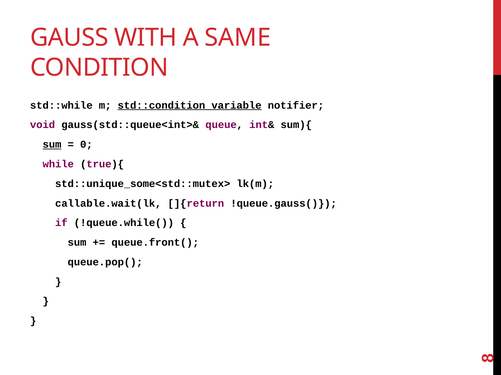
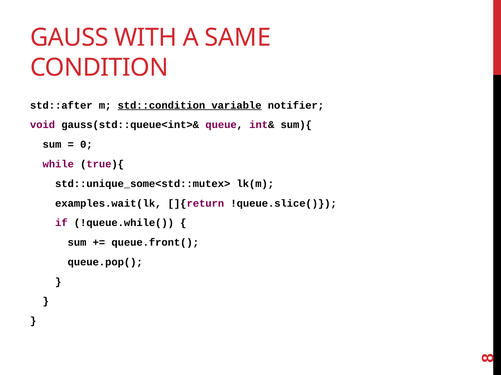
std::while: std::while -> std::after
sum at (52, 145) underline: present -> none
callable.wait(lk: callable.wait(lk -> examples.wait(lk
!queue.gauss(: !queue.gauss( -> !queue.slice(
